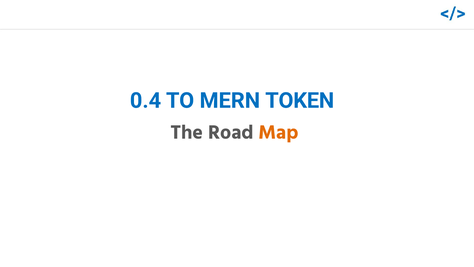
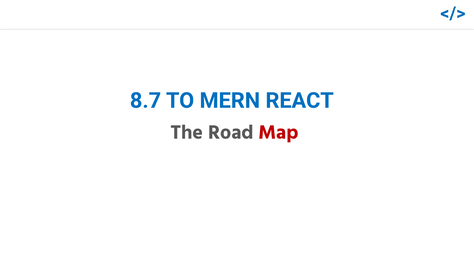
0.4: 0.4 -> 8.7
TOKEN: TOKEN -> REACT
Map colour: orange -> red
